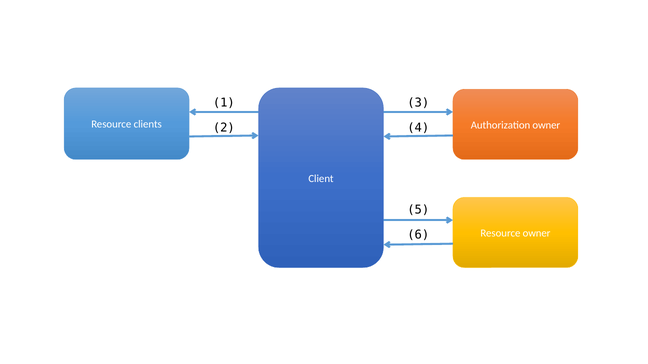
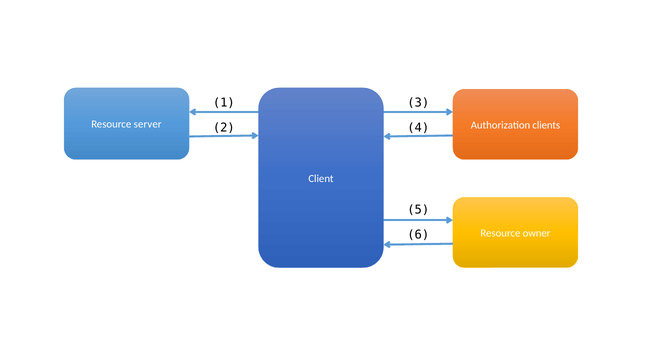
clients: clients -> server
Authorization owner: owner -> clients
